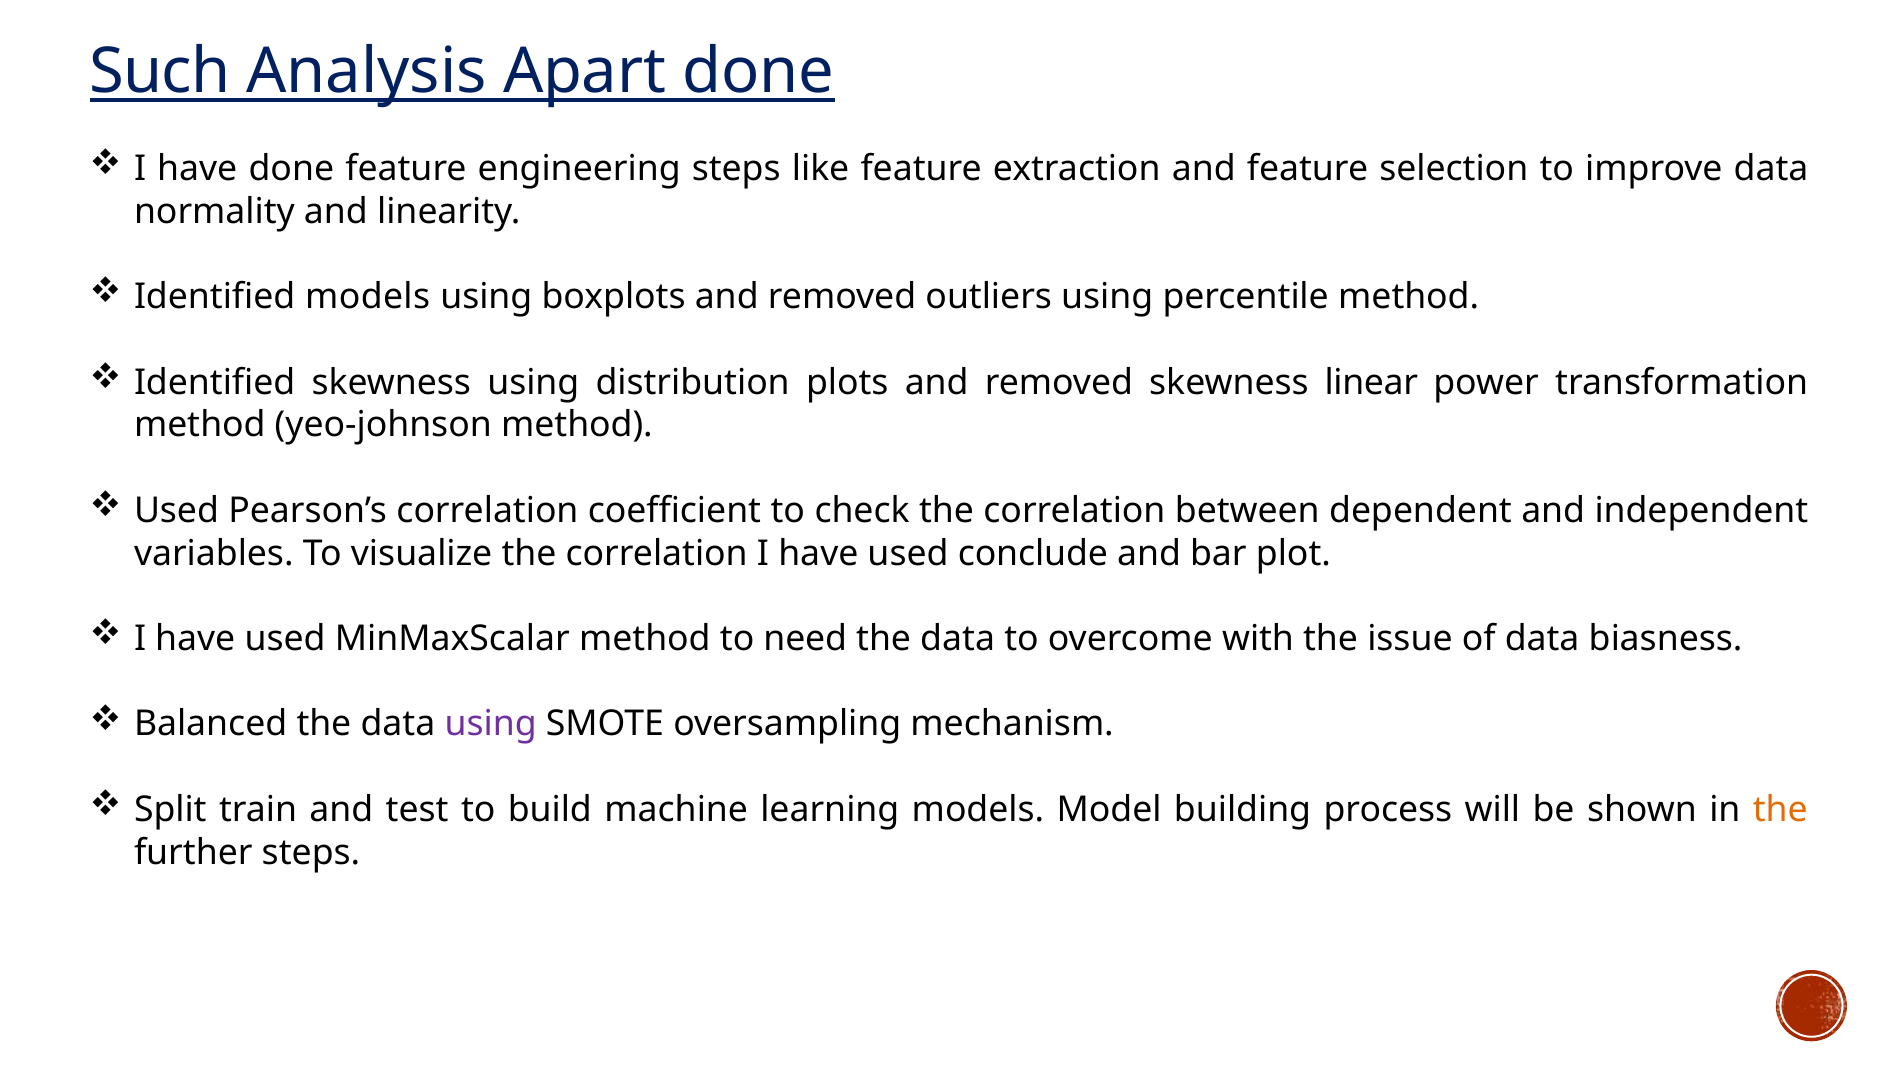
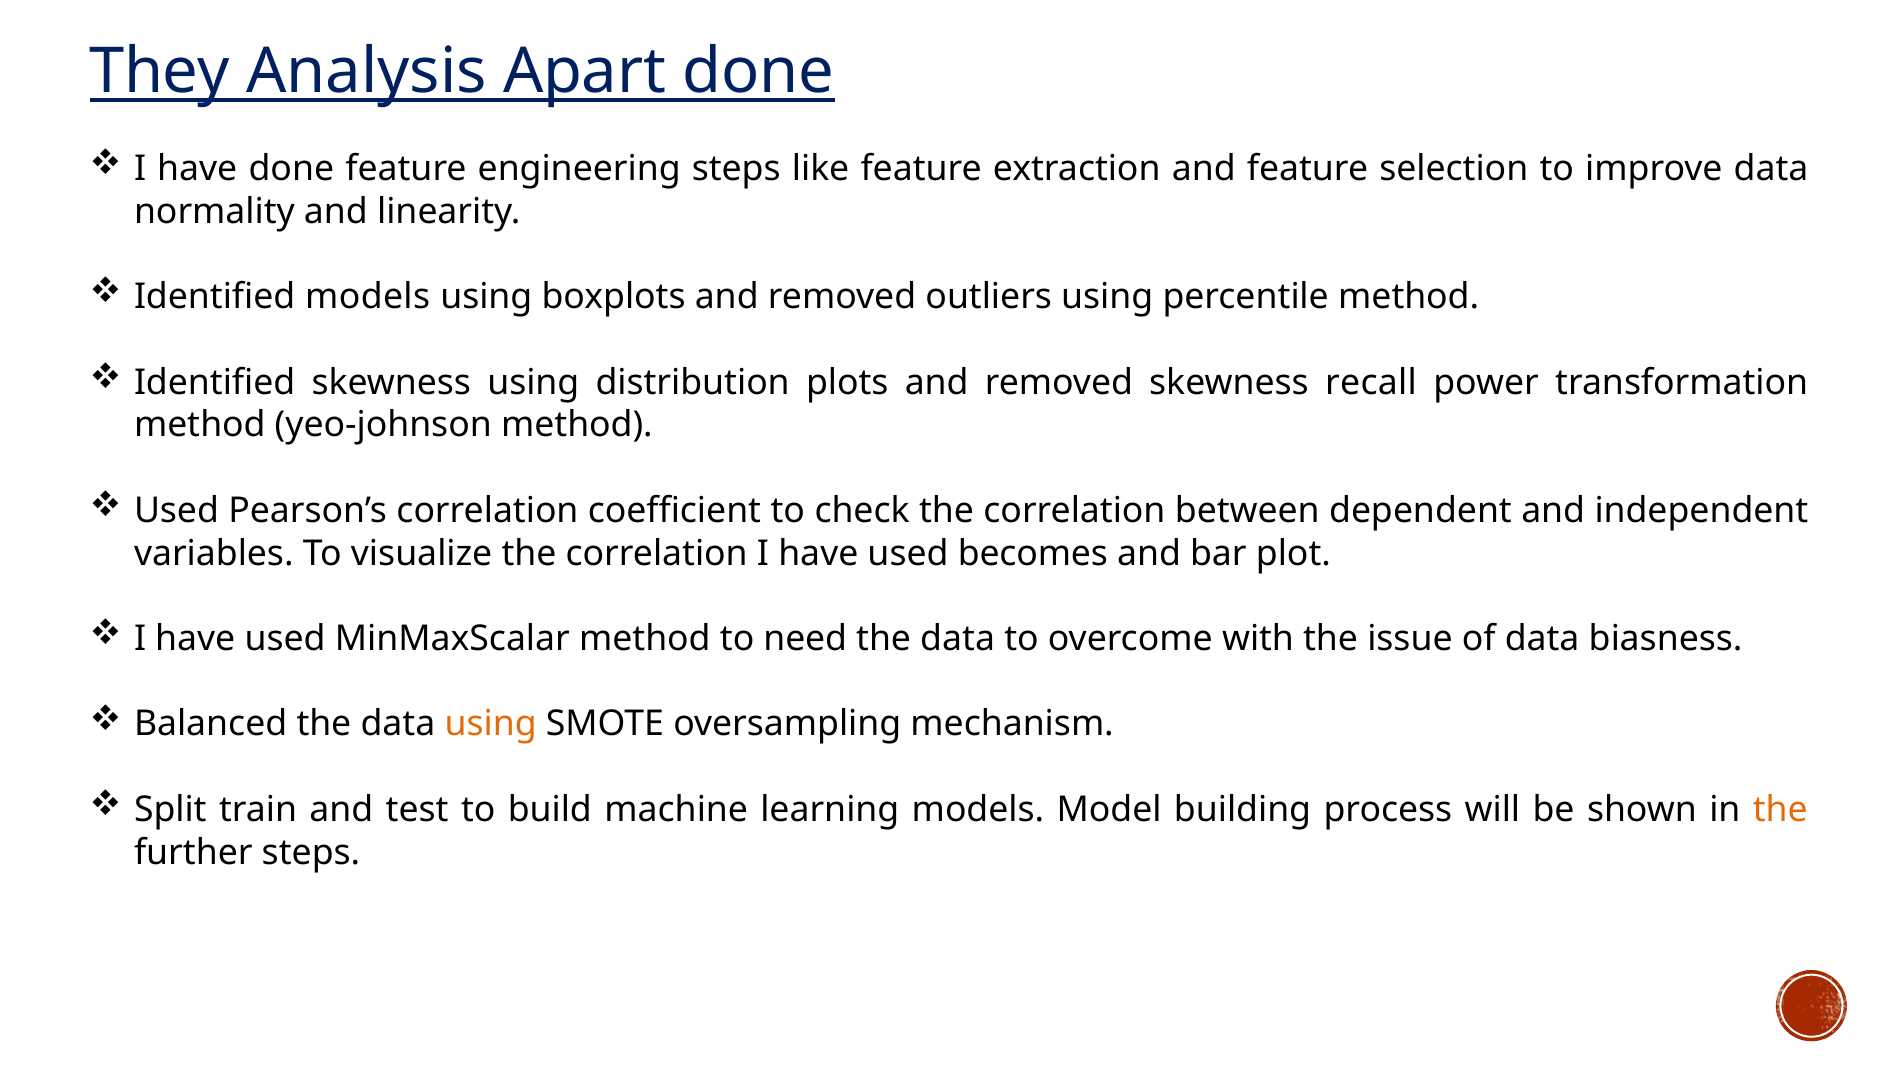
Such: Such -> They
linear: linear -> recall
conclude: conclude -> becomes
using at (491, 724) colour: purple -> orange
